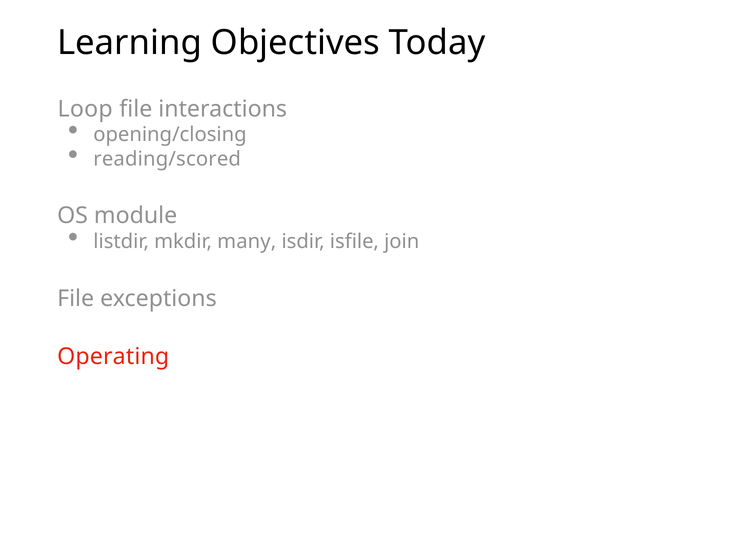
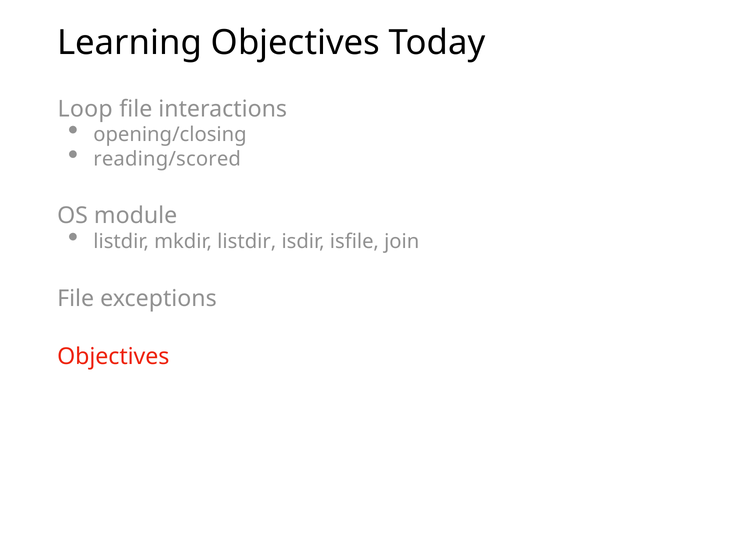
mkdir many: many -> listdir
Operating at (113, 356): Operating -> Objectives
